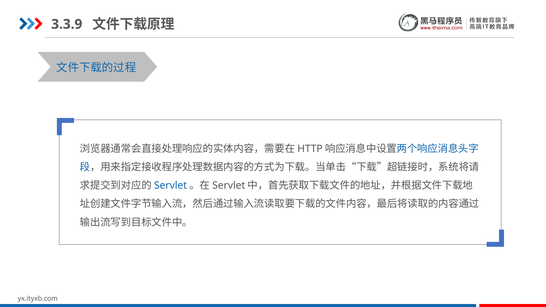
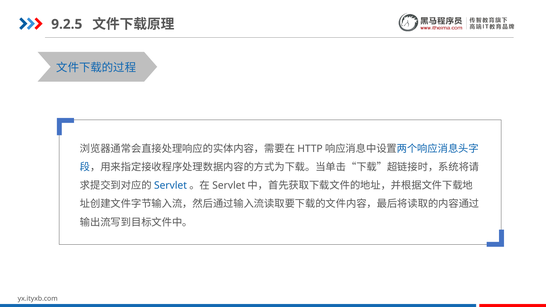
3.3.9: 3.3.9 -> 9.2.5
